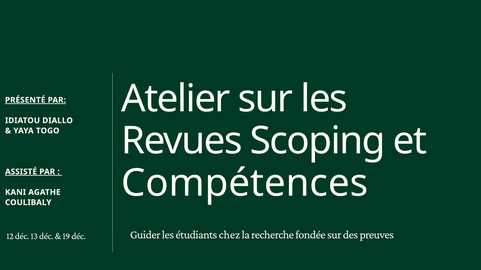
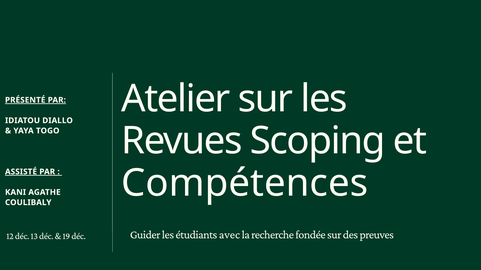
chez: chez -> avec
